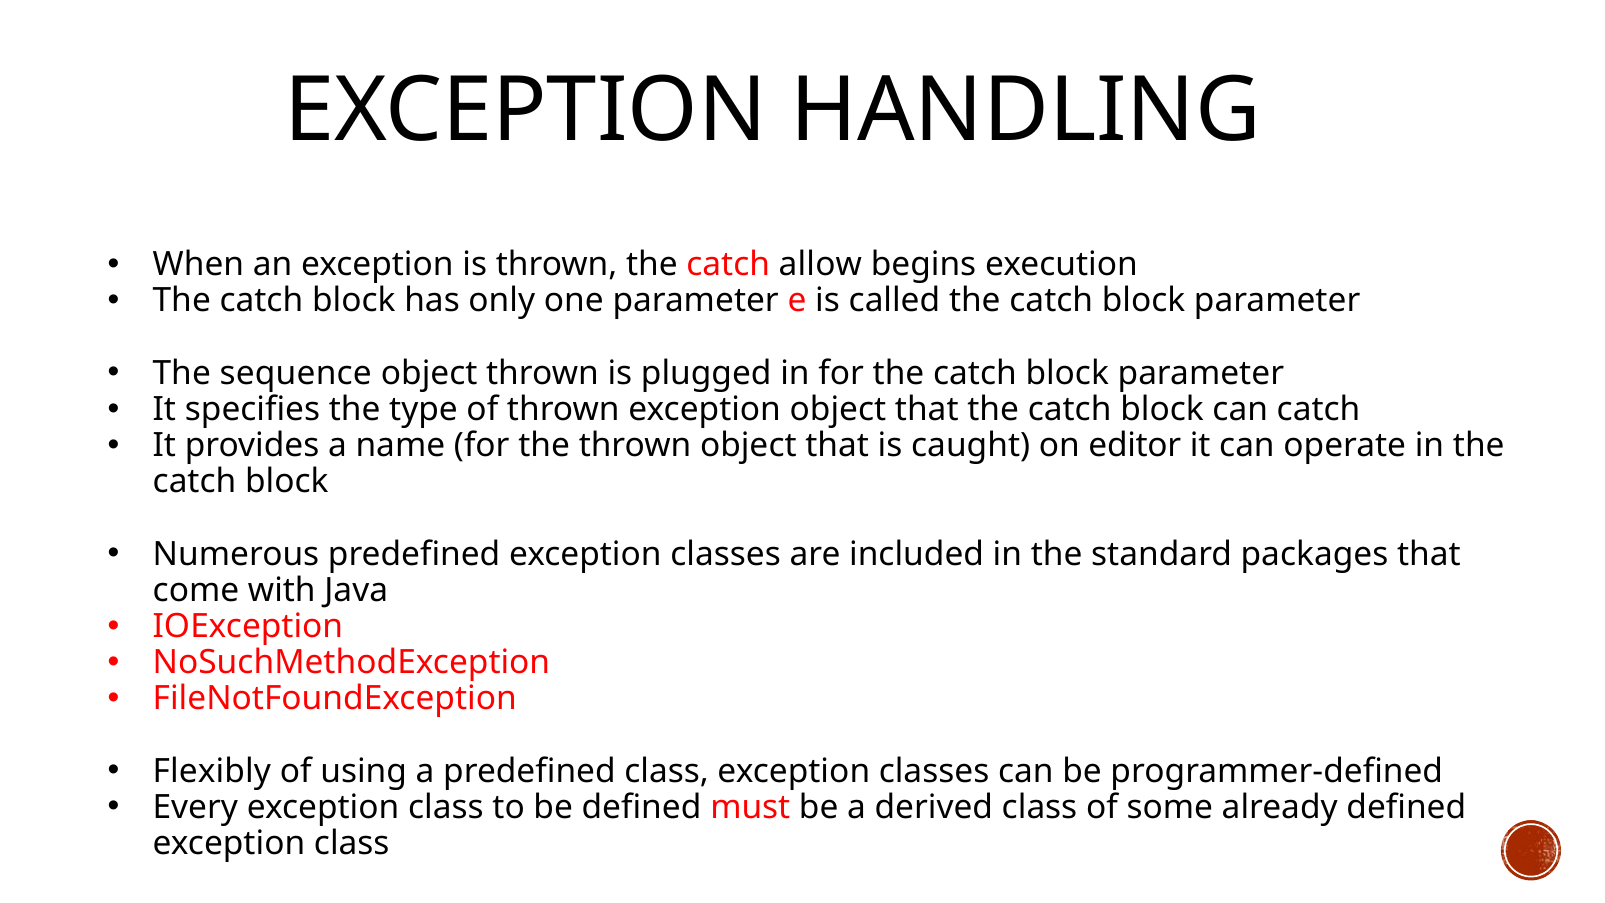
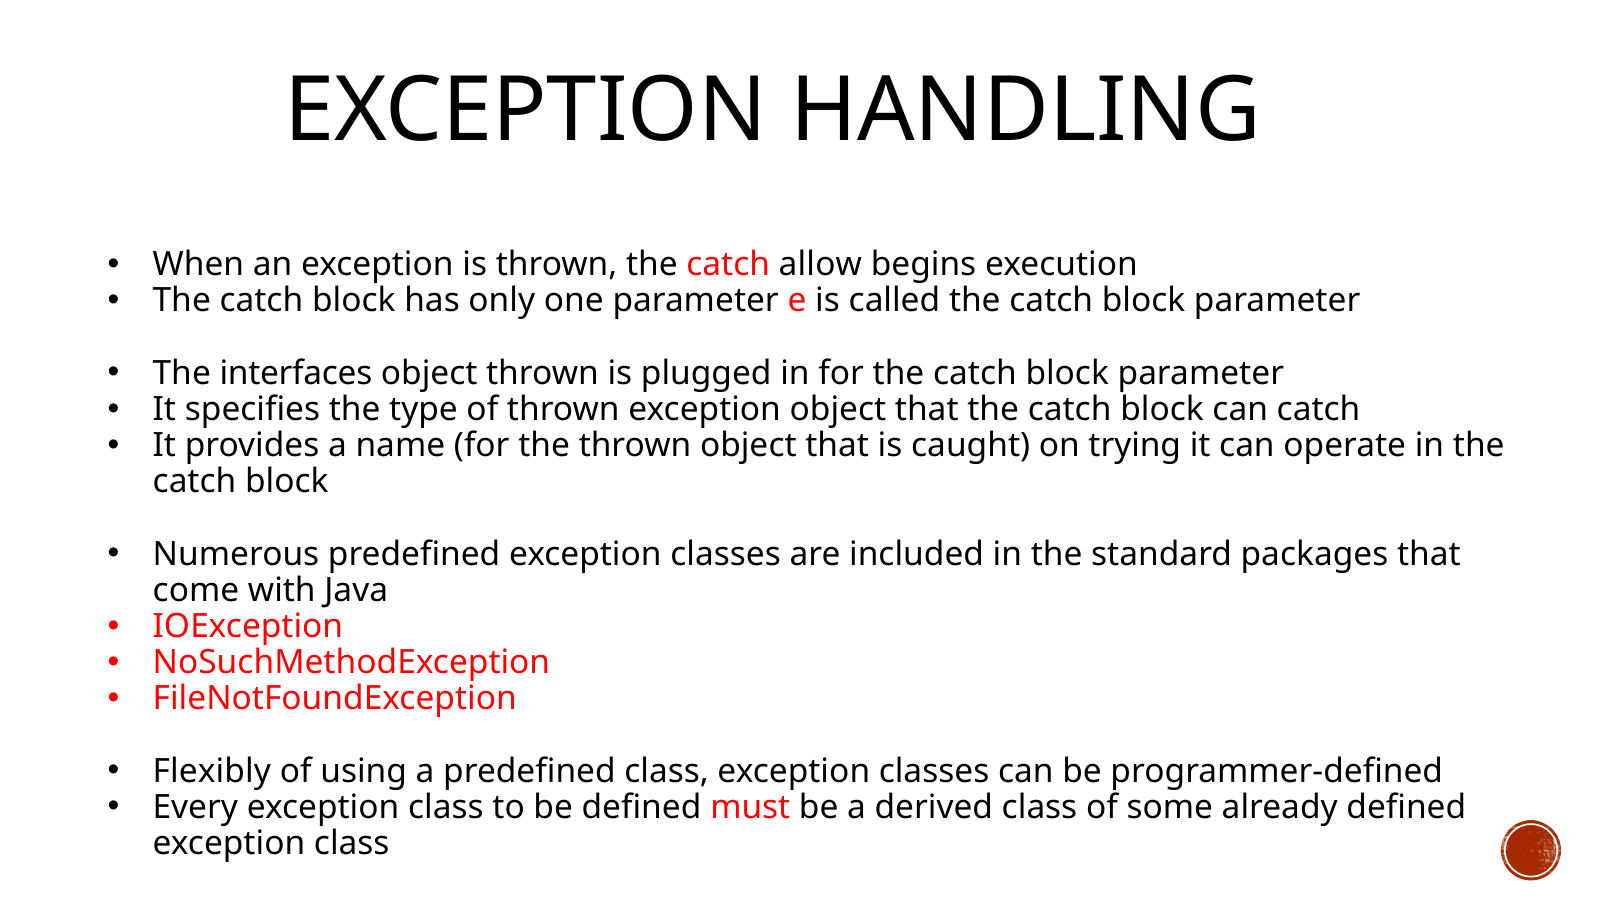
sequence: sequence -> interfaces
editor: editor -> trying
